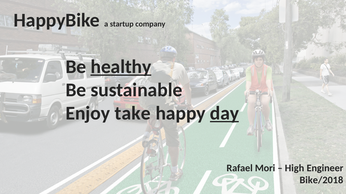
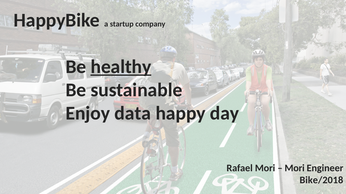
take: take -> data
day underline: present -> none
High at (295, 168): High -> Mori
